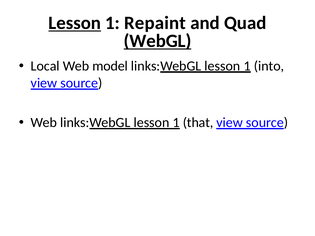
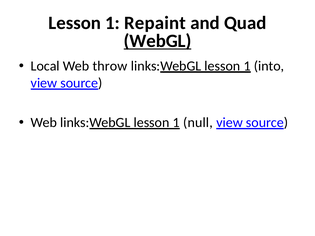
Lesson at (75, 23) underline: present -> none
model: model -> throw
that: that -> null
